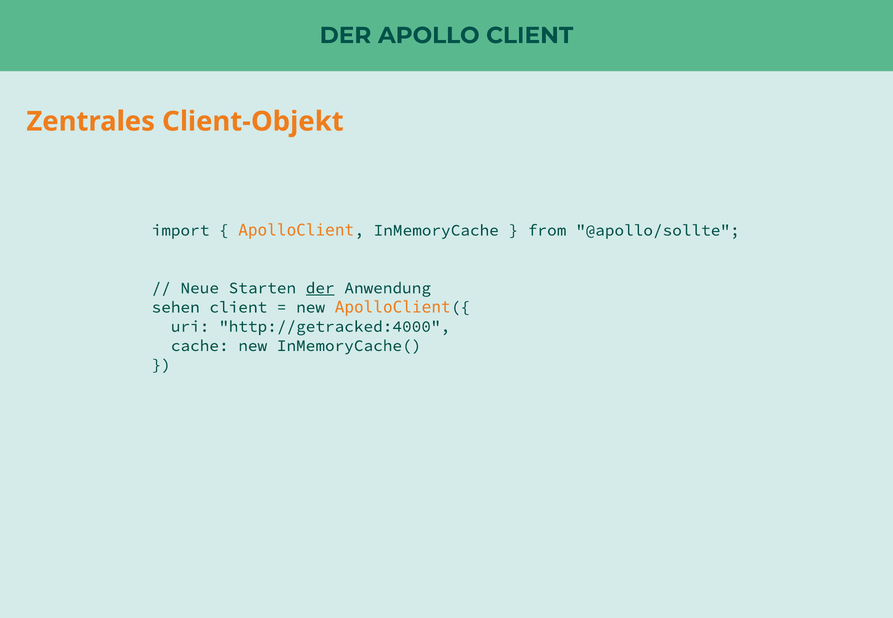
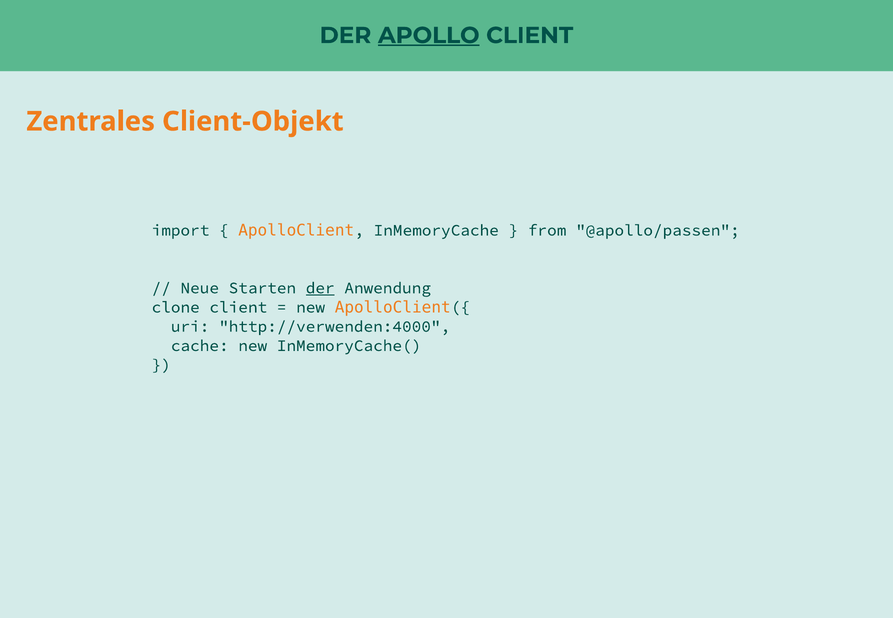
APOLLO underline: none -> present
@apollo/sollte: @apollo/sollte -> @apollo/passen
sehen: sehen -> clone
http://getracked:4000: http://getracked:4000 -> http://verwenden:4000
